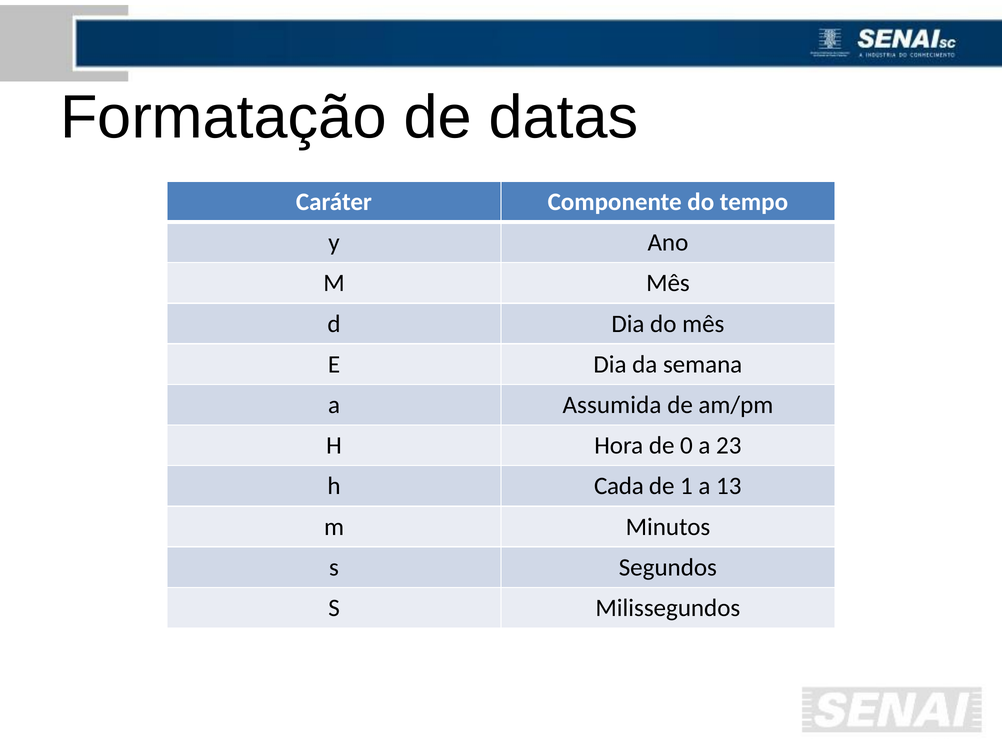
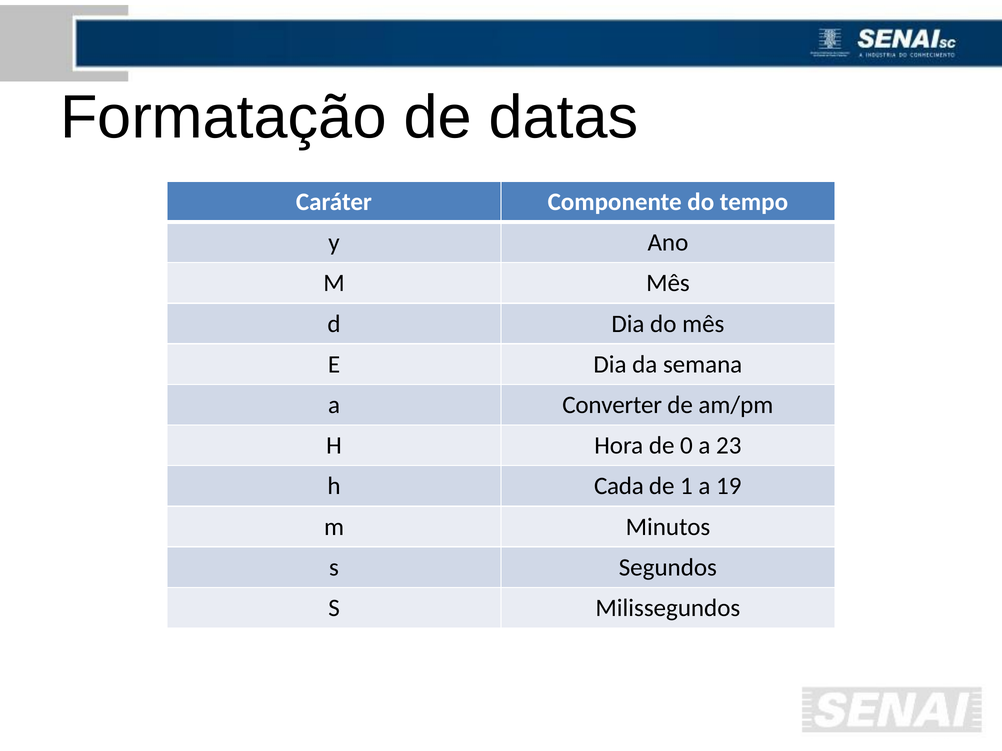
Assumida: Assumida -> Converter
13: 13 -> 19
